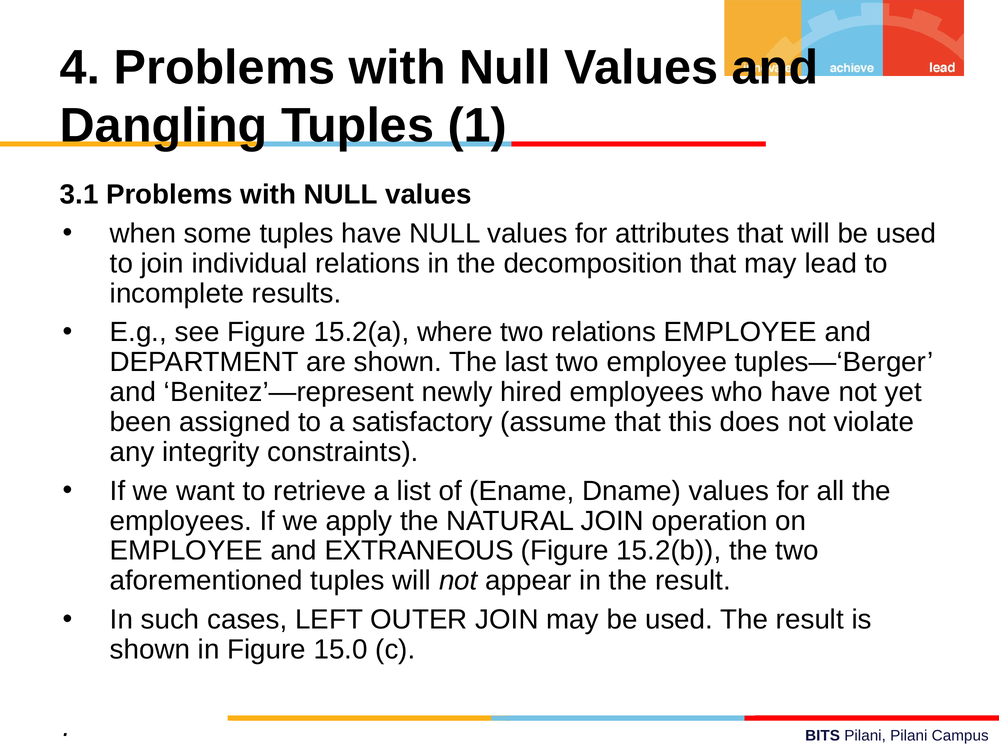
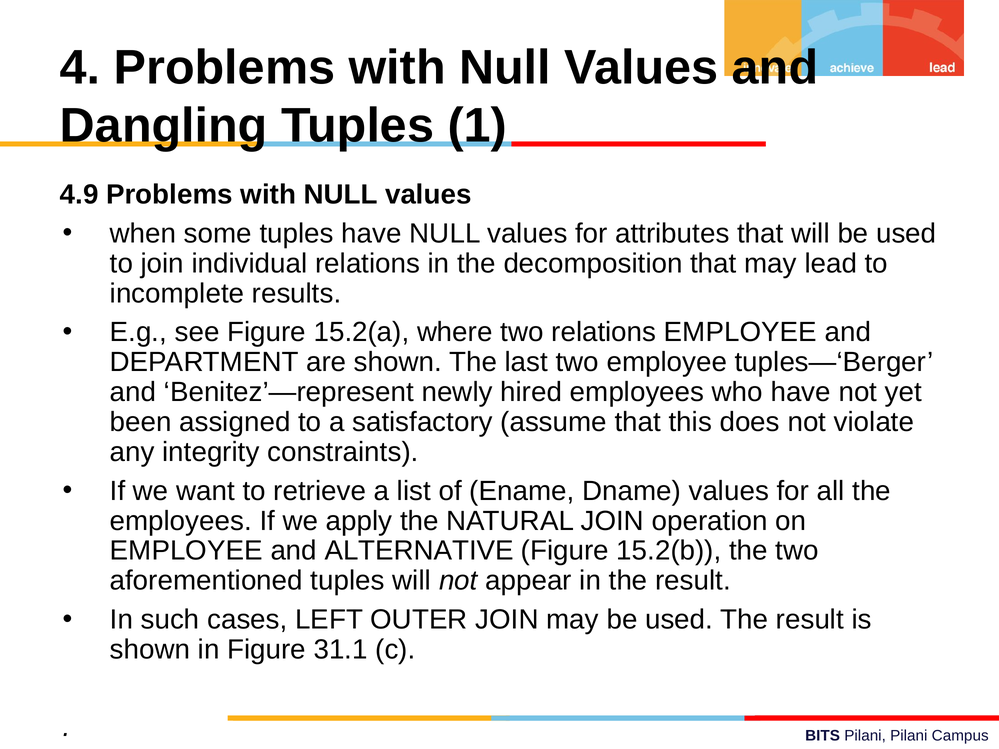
3.1: 3.1 -> 4.9
EXTRANEOUS: EXTRANEOUS -> ALTERNATIVE
15.0: 15.0 -> 31.1
